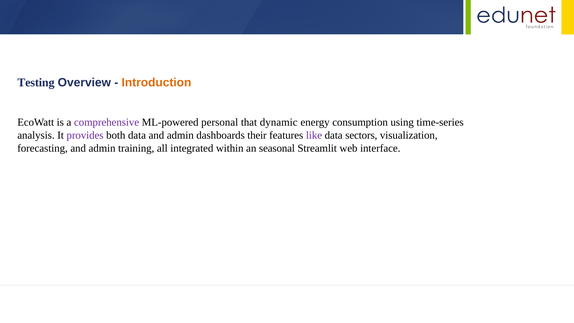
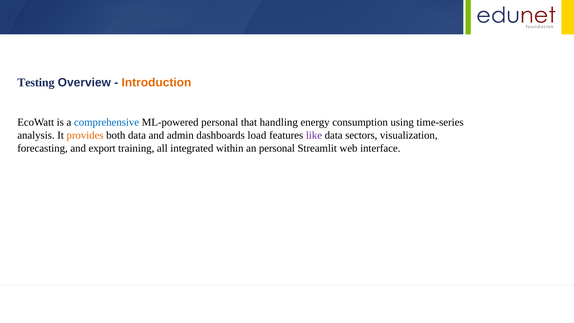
comprehensive colour: purple -> blue
dynamic: dynamic -> handling
provides colour: purple -> orange
their: their -> load
forecasting and admin: admin -> export
an seasonal: seasonal -> personal
